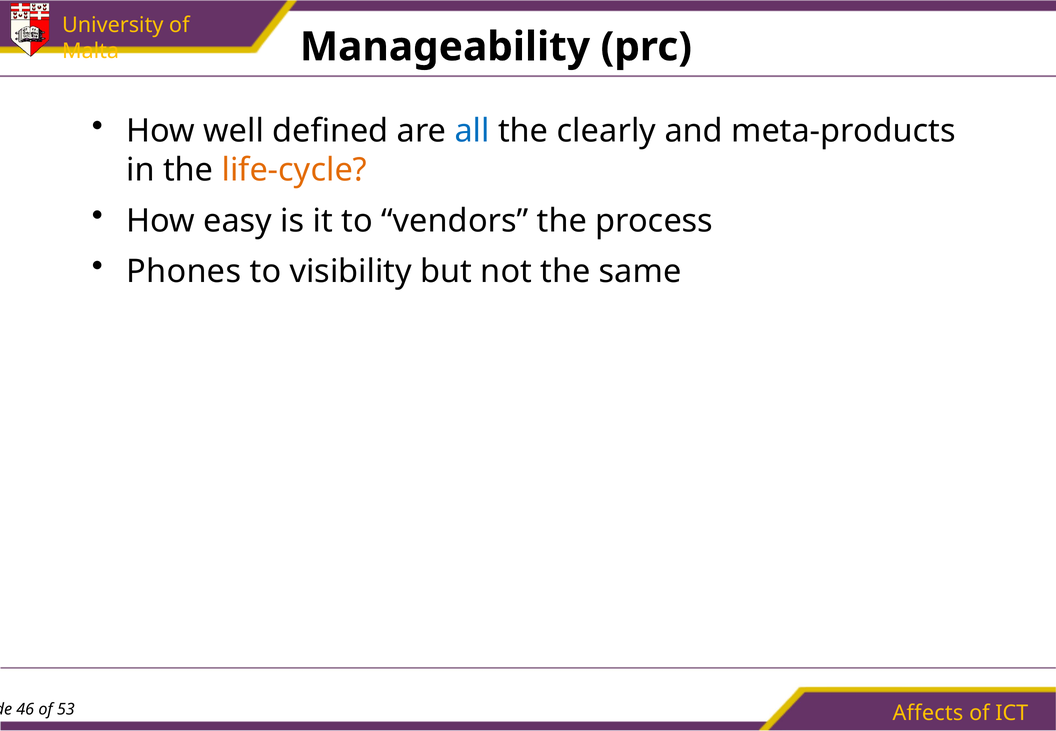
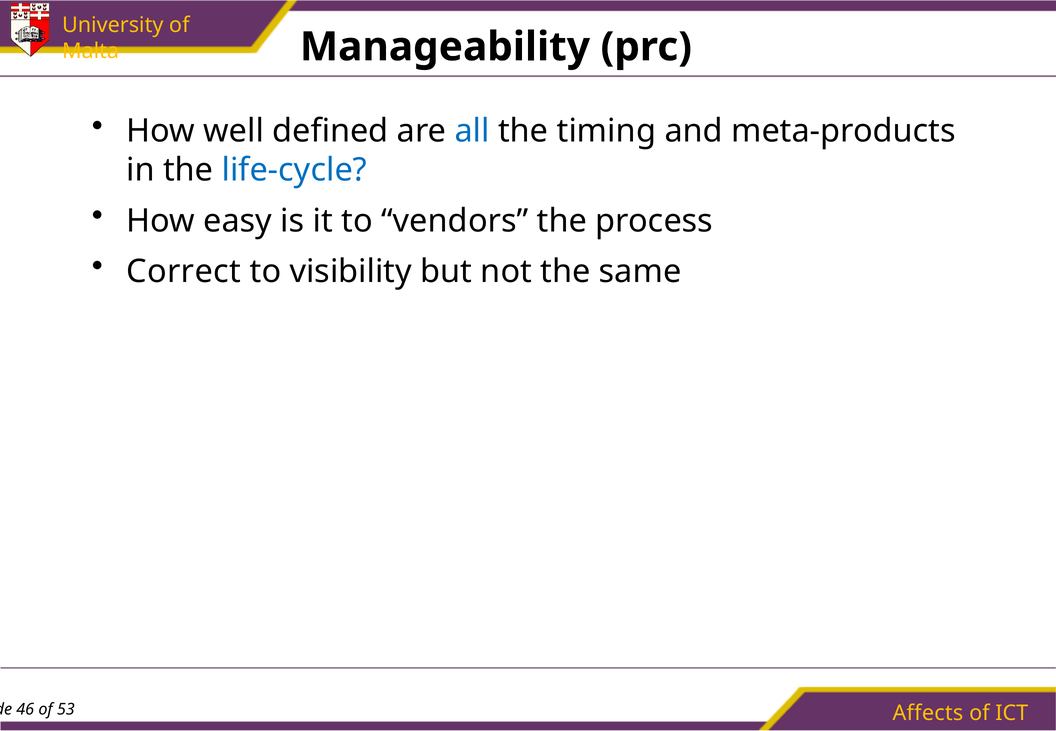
clearly: clearly -> timing
life-cycle colour: orange -> blue
Phones: Phones -> Correct
